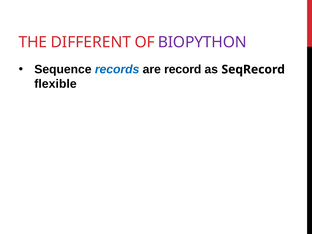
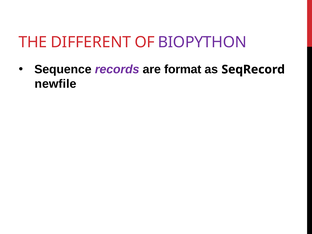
records colour: blue -> purple
record: record -> format
flexible: flexible -> newfile
